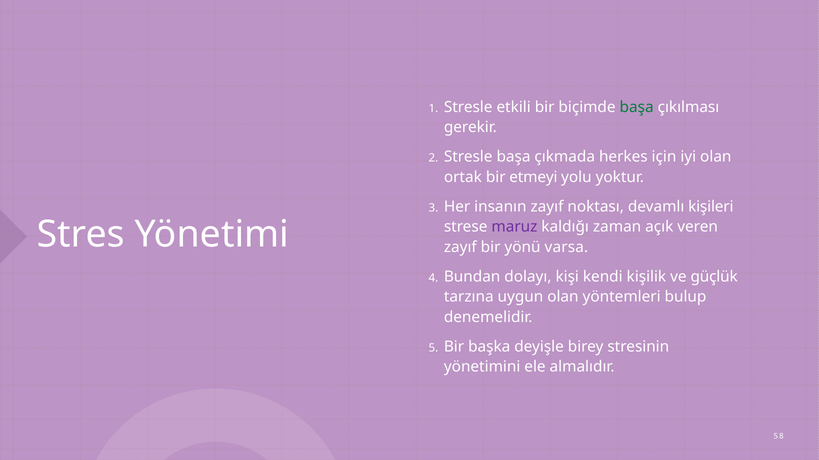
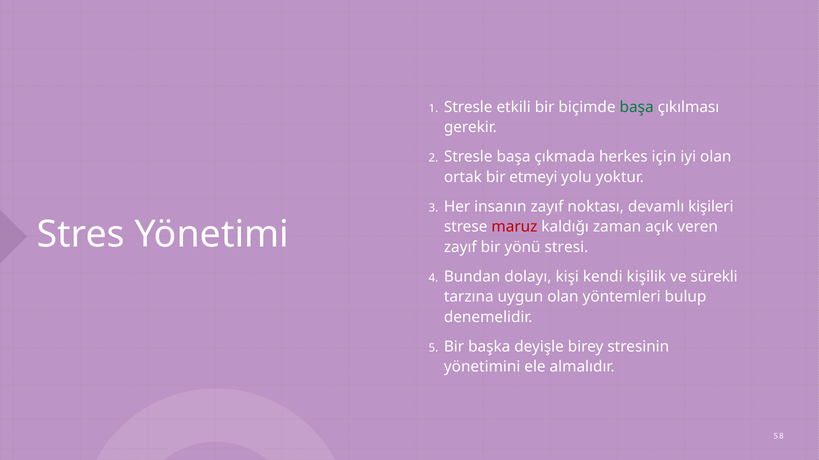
maruz colour: purple -> red
varsa: varsa -> stresi
güçlük: güçlük -> sürekli
